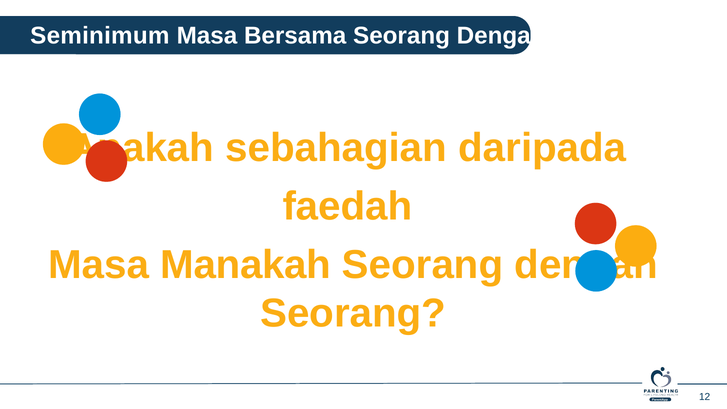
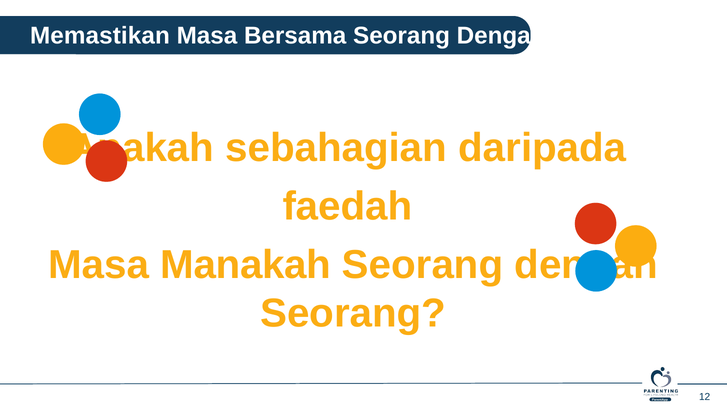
Seminimum: Seminimum -> Memastikan
